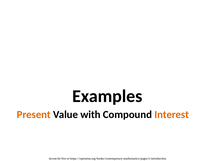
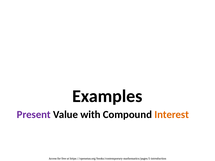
Present colour: orange -> purple
